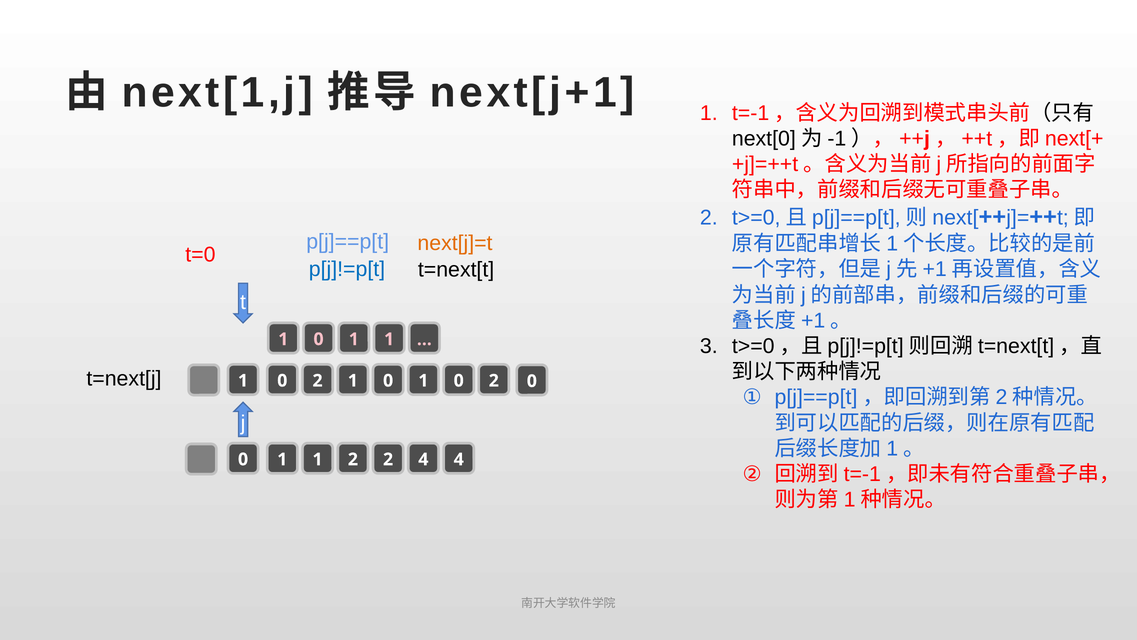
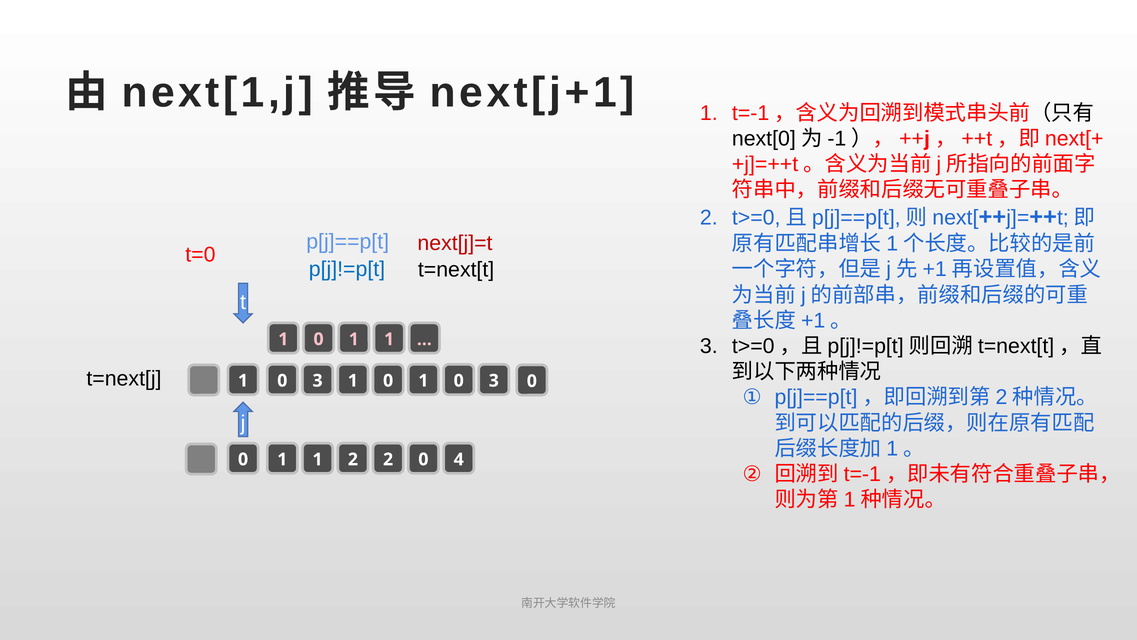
next[j]=t colour: orange -> red
2 at (318, 380): 2 -> 3
1 0 2: 2 -> 3
2 4: 4 -> 0
